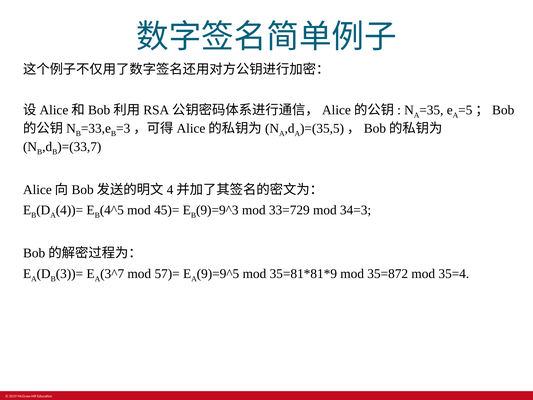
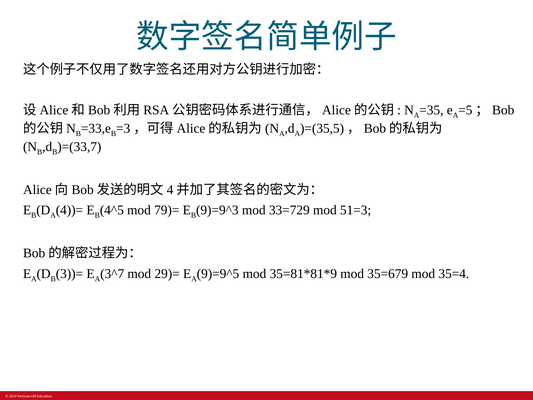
45)=: 45)= -> 79)=
34=3: 34=3 -> 51=3
57)=: 57)= -> 29)=
35=872: 35=872 -> 35=679
